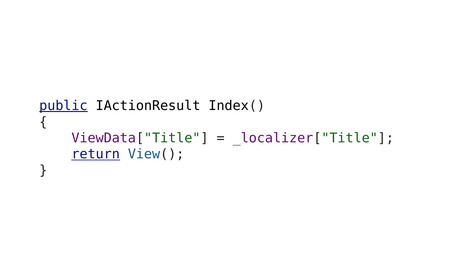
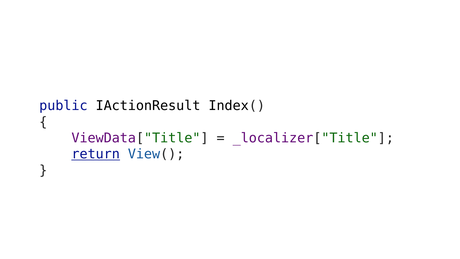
public underline: present -> none
